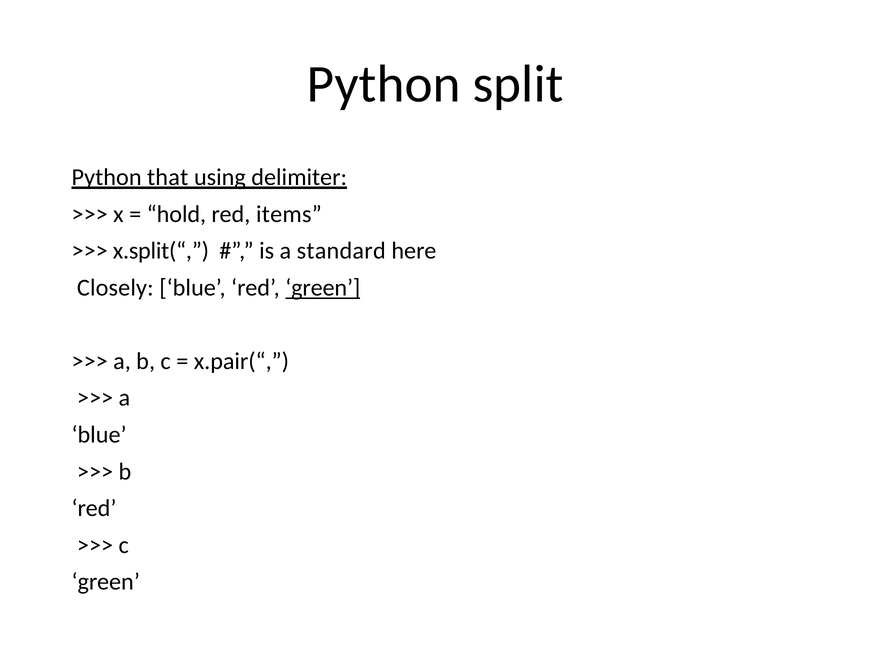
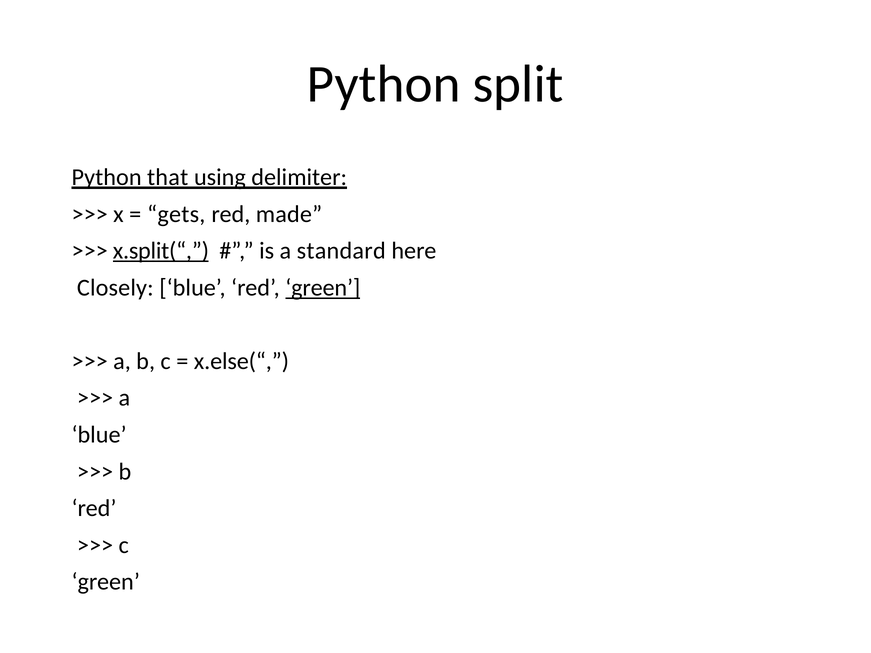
hold: hold -> gets
items: items -> made
x.split(“ underline: none -> present
x.pair(“: x.pair(“ -> x.else(“
